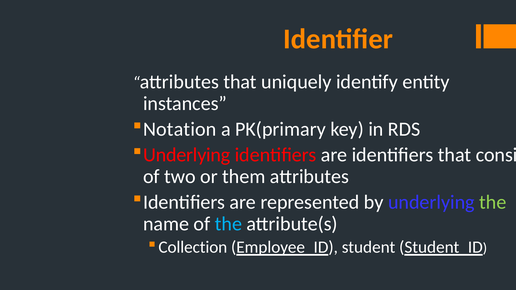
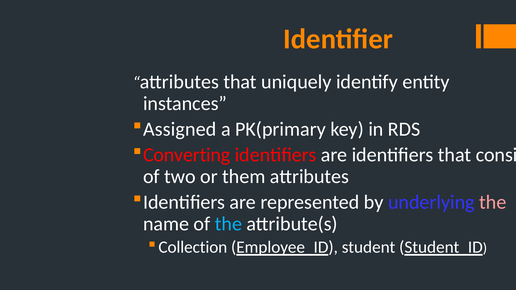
Notation: Notation -> Assigned
Underlying at (187, 155): Underlying -> Converting
the at (493, 202) colour: light green -> pink
